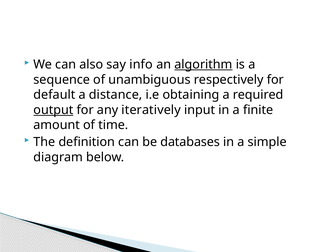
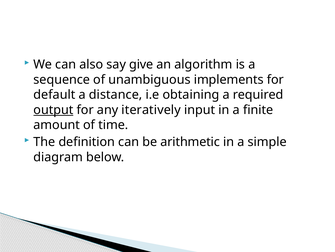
info: info -> give
algorithm underline: present -> none
respectively: respectively -> implements
databases: databases -> arithmetic
